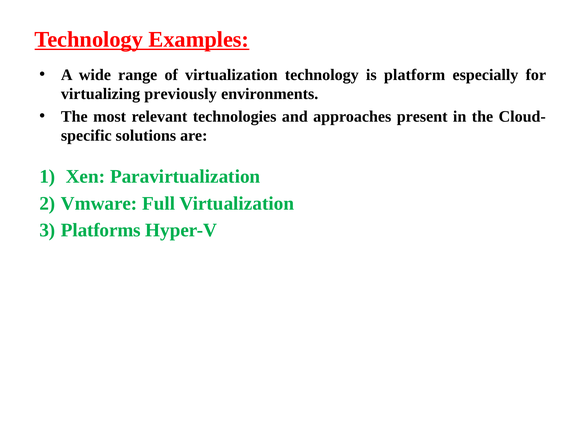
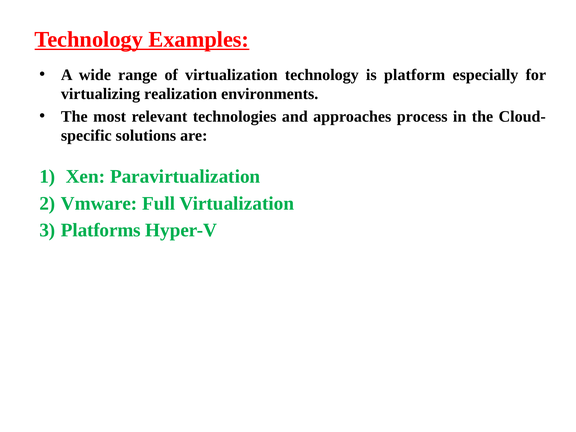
previously: previously -> realization
present: present -> process
